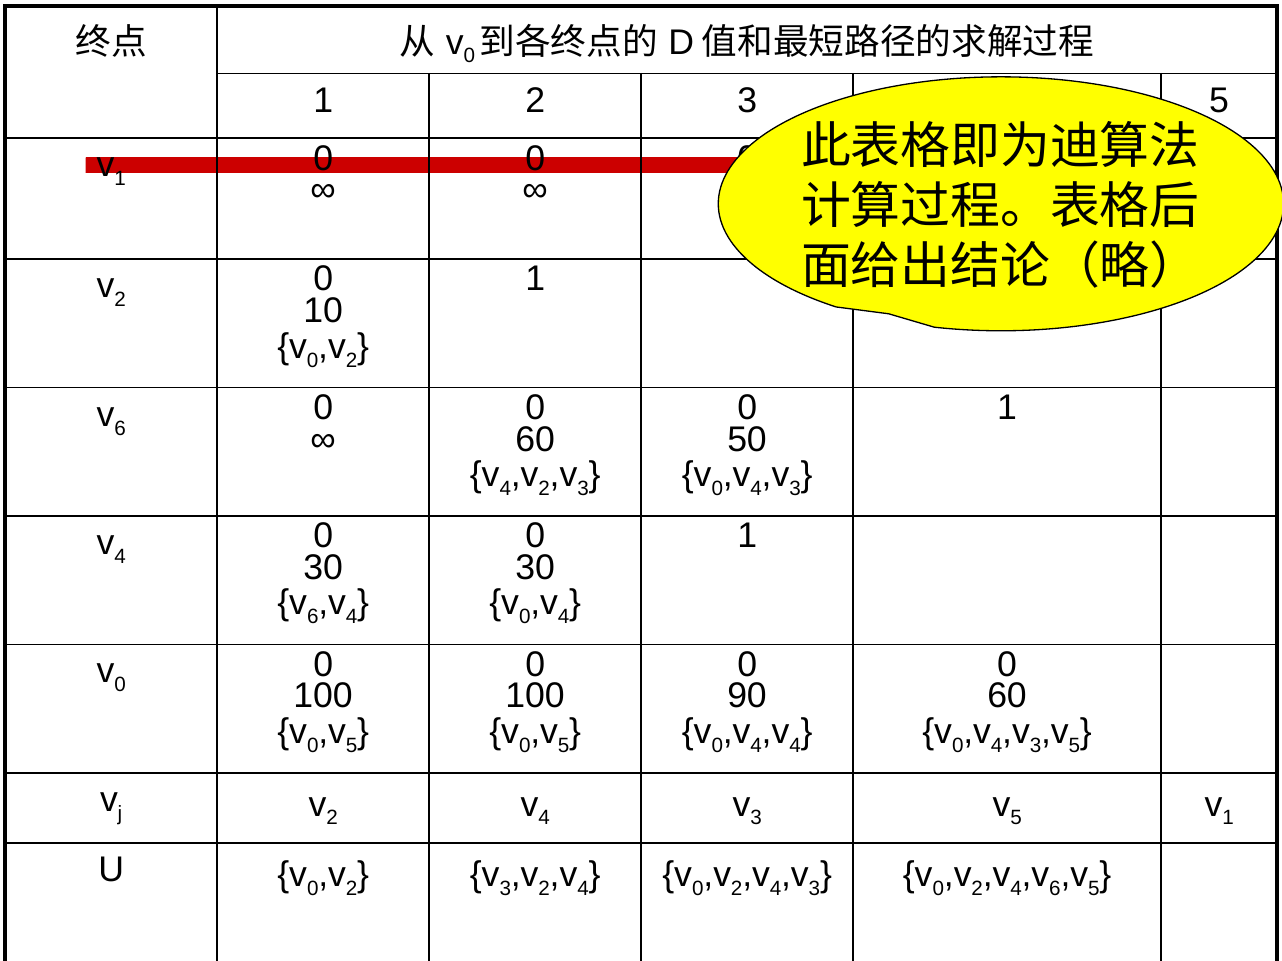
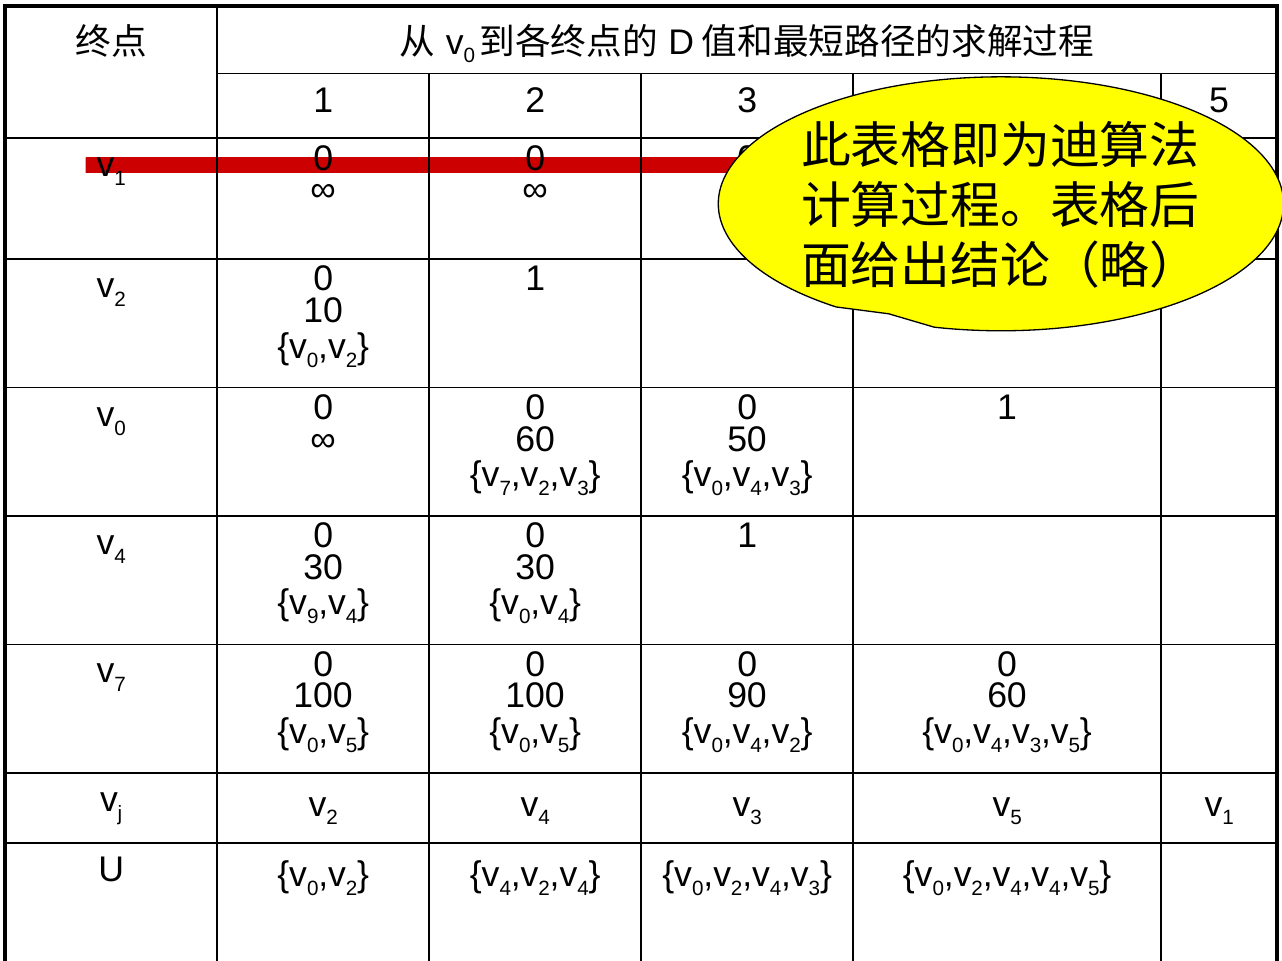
6 at (120, 428): 6 -> 0
4 at (505, 489): 4 -> 7
6 at (313, 617): 6 -> 9
0 at (120, 685): 0 -> 7
4 at (795, 746): 4 -> 2
3 at (505, 889): 3 -> 4
6 at (1055, 889): 6 -> 4
